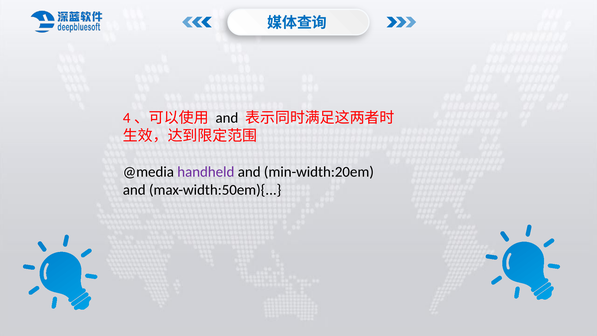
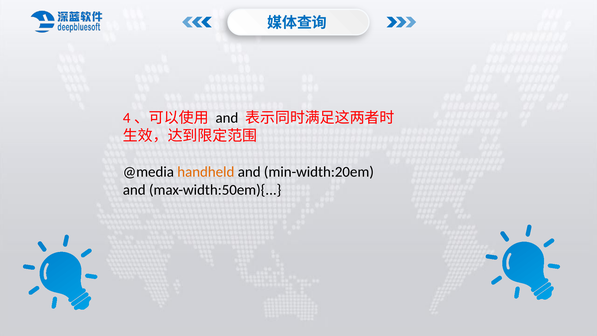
handheld colour: purple -> orange
